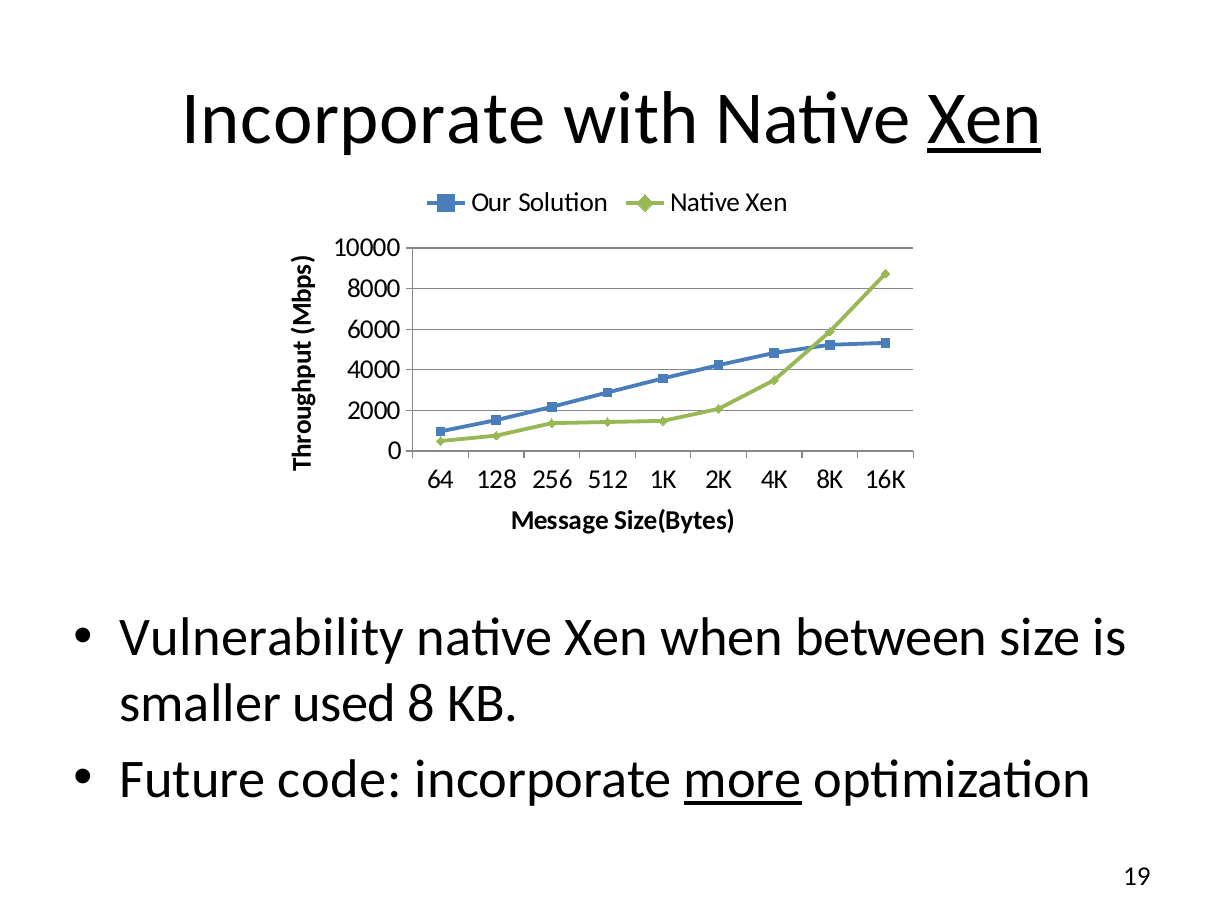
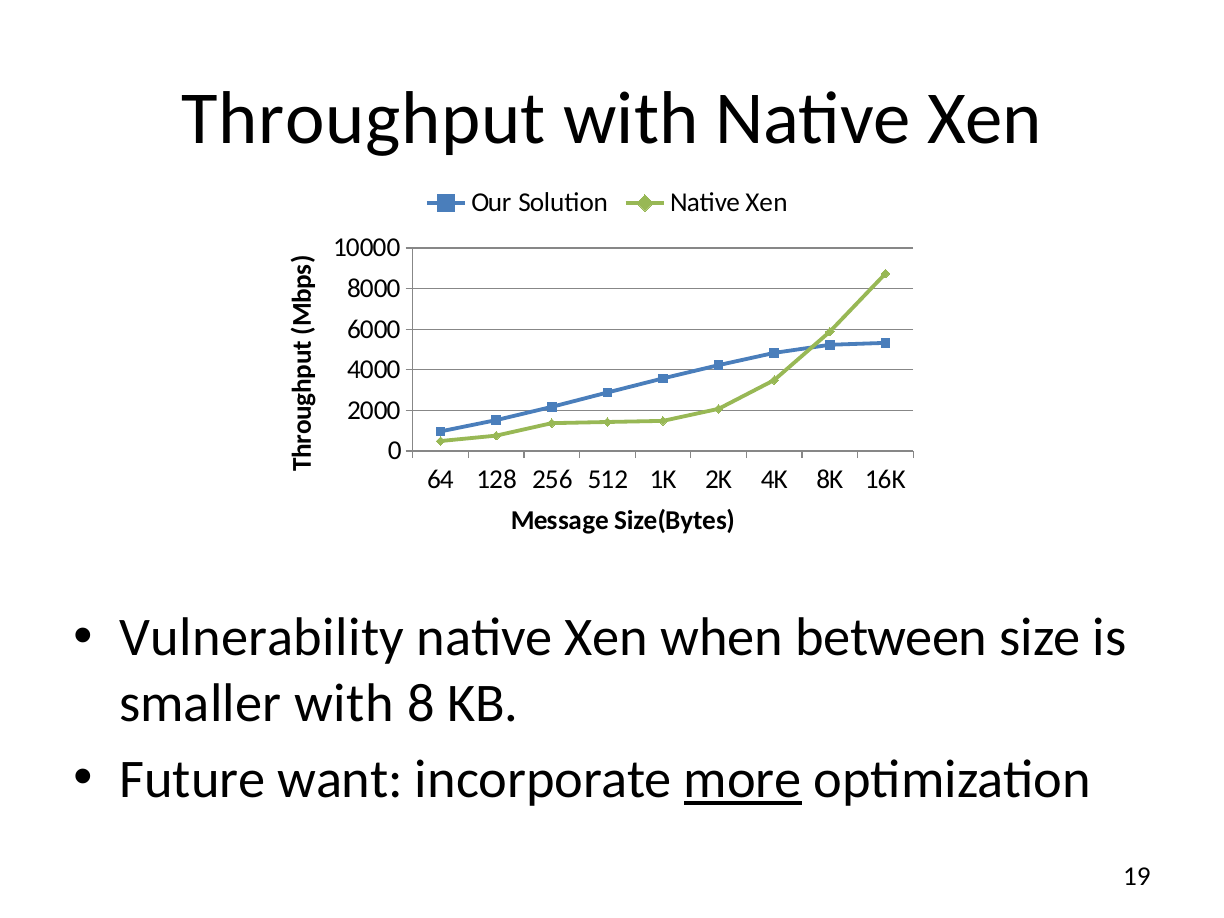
Incorporate at (364, 118): Incorporate -> Throughput
Xen at (985, 118) underline: present -> none
smaller used: used -> with
code: code -> want
